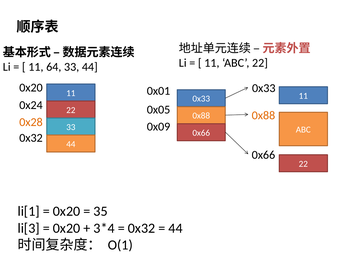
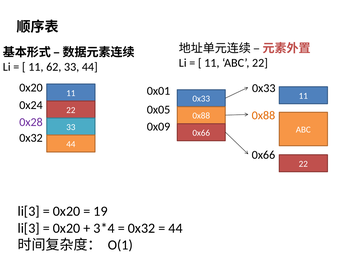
64: 64 -> 62
0x28 colour: orange -> purple
li[1 at (29, 211): li[1 -> li[3
35: 35 -> 19
